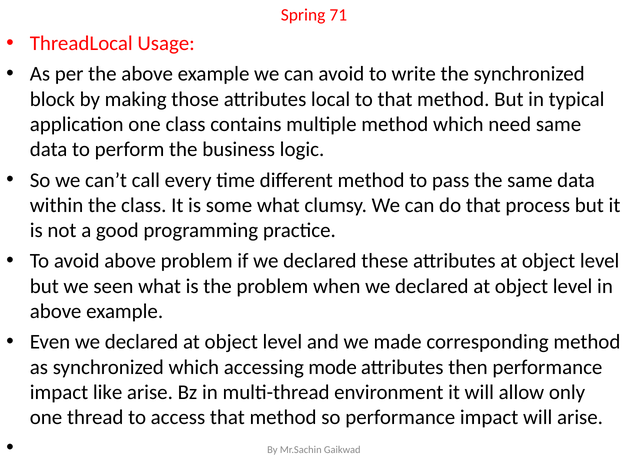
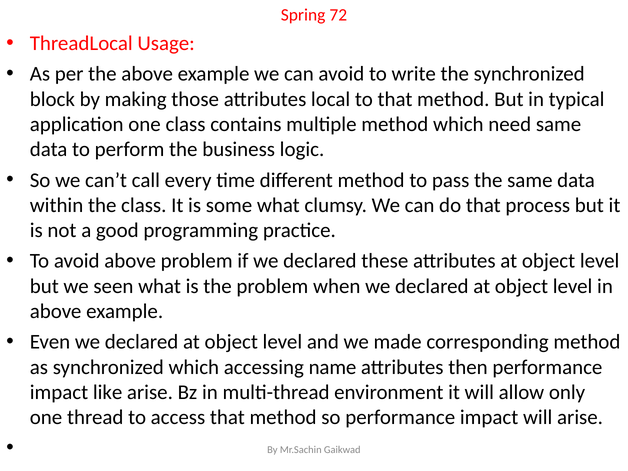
71: 71 -> 72
mode: mode -> name
